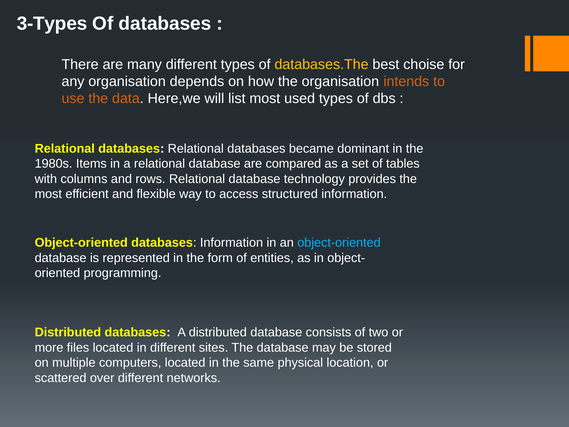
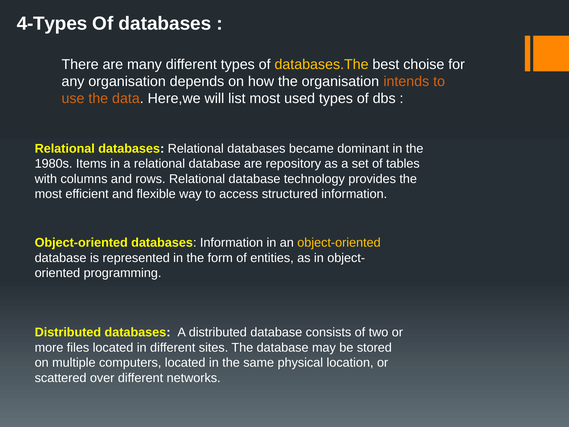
3-Types: 3-Types -> 4-Types
compared: compared -> repository
object-oriented at (339, 243) colour: light blue -> yellow
